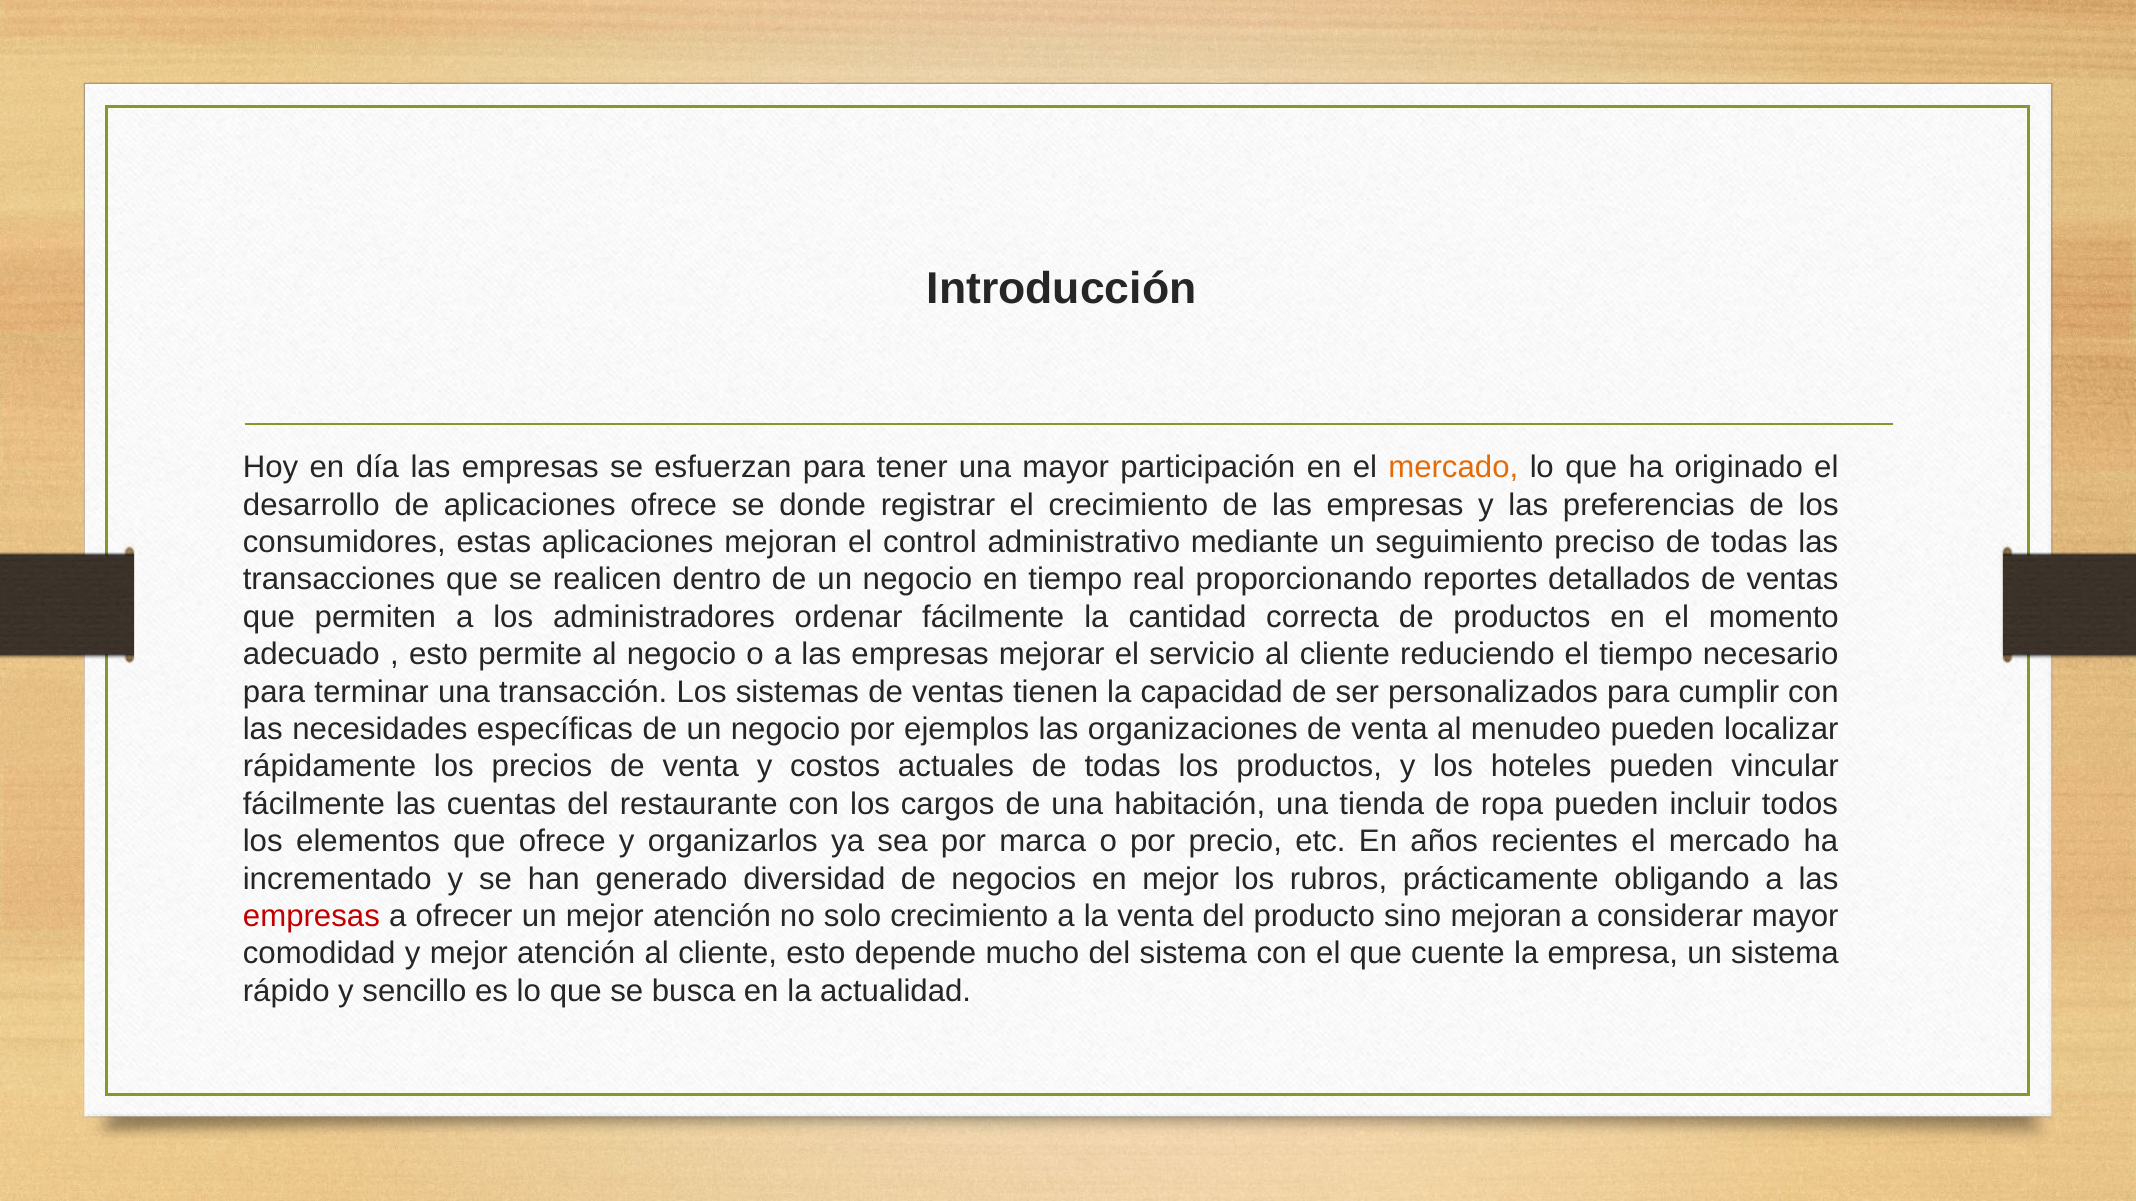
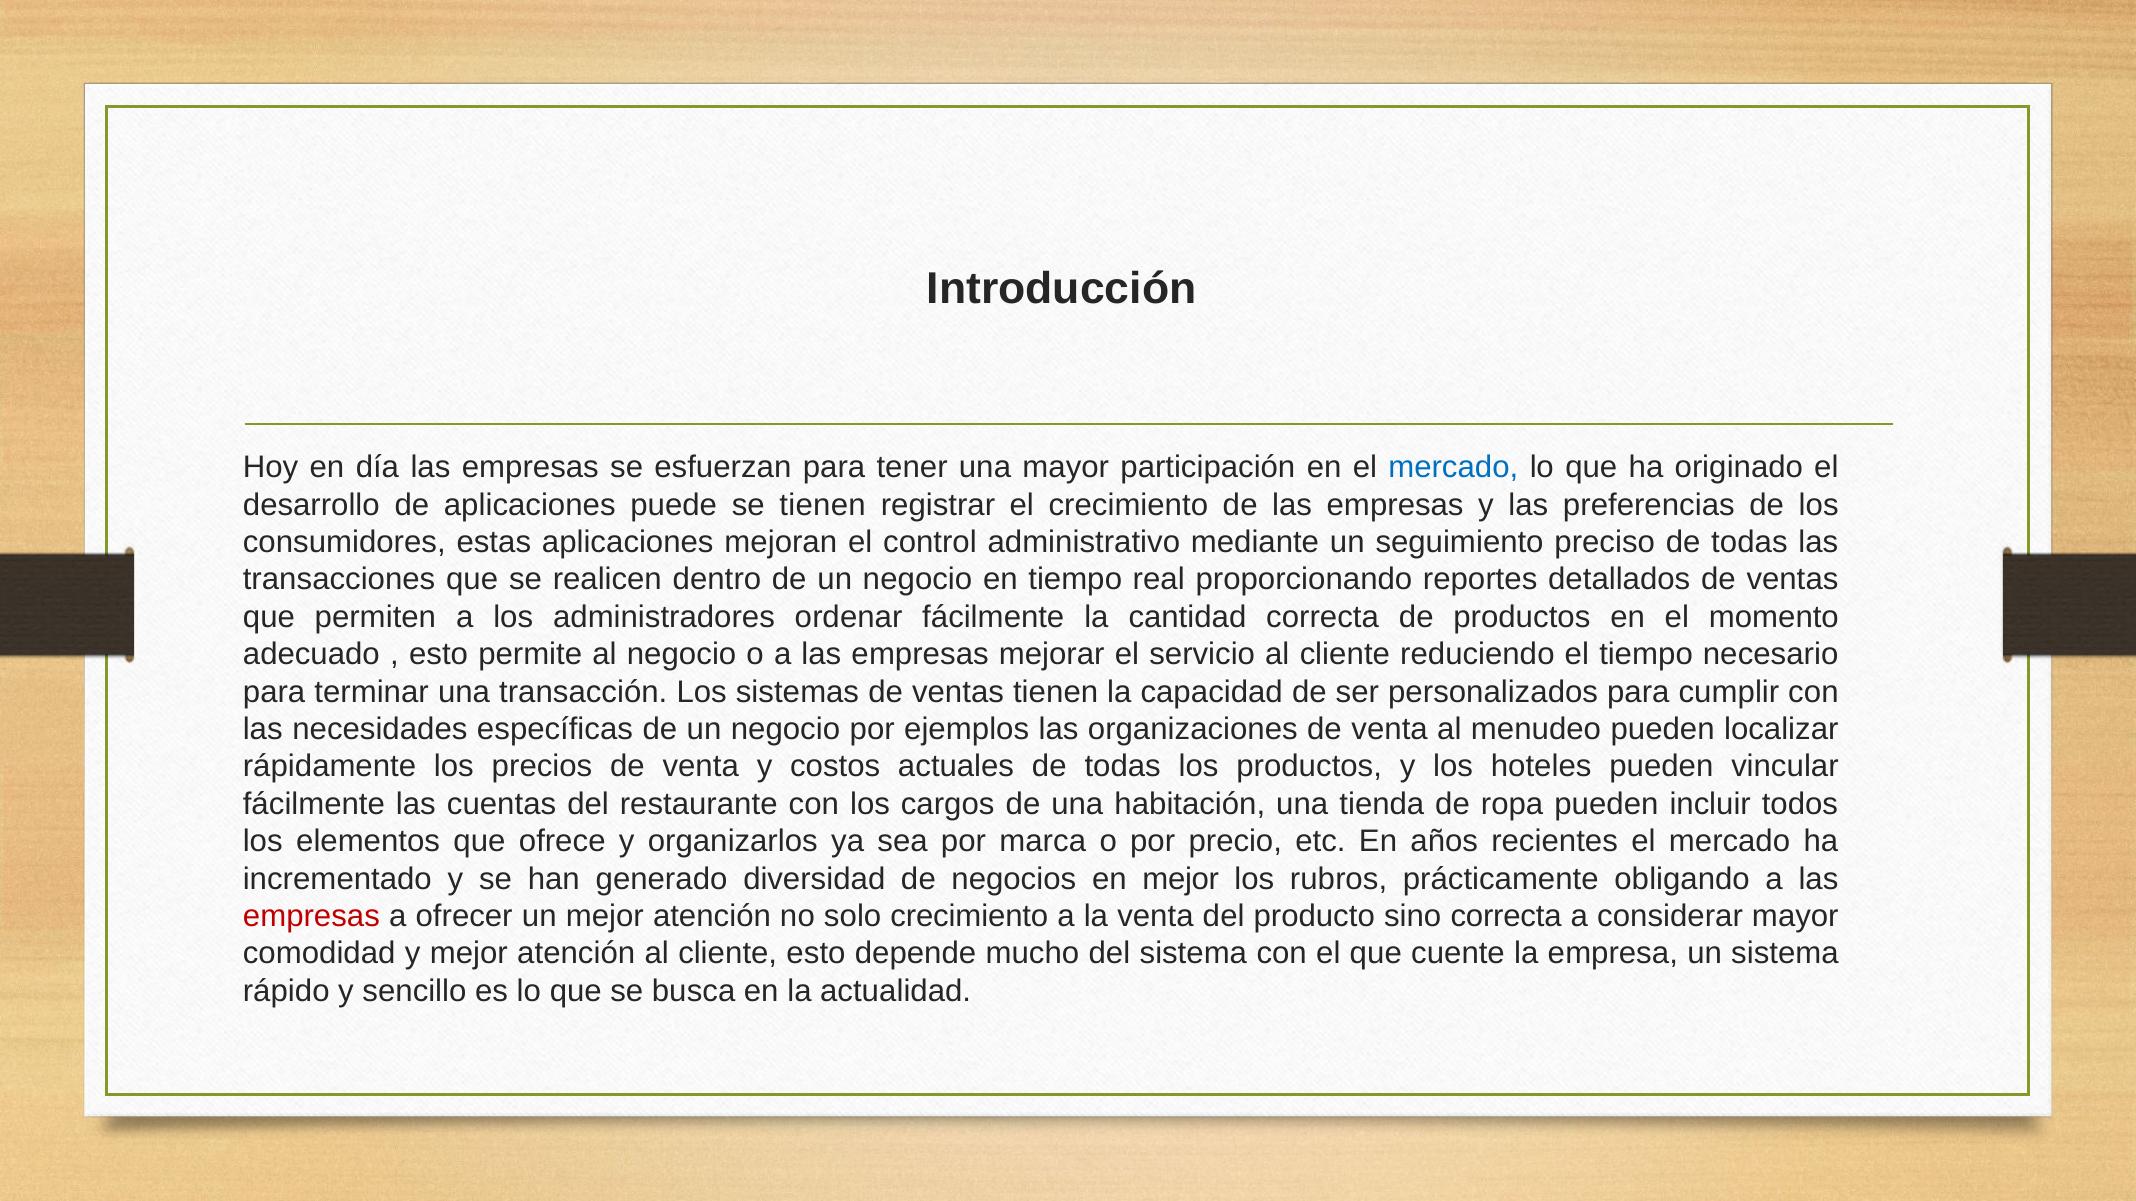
mercado at (1453, 468) colour: orange -> blue
aplicaciones ofrece: ofrece -> puede
se donde: donde -> tienen
sino mejoran: mejoran -> correcta
